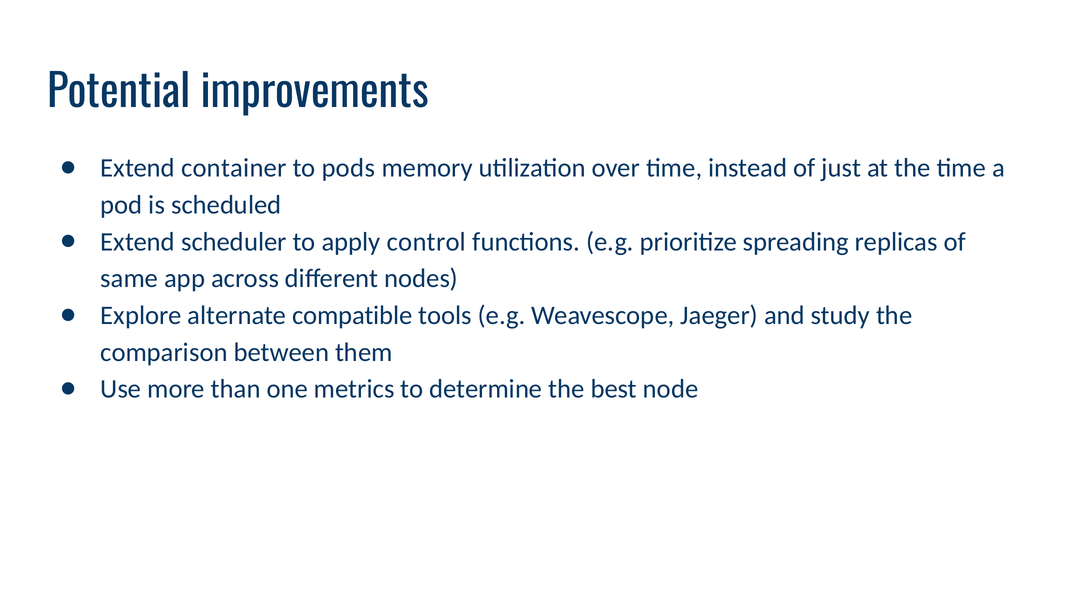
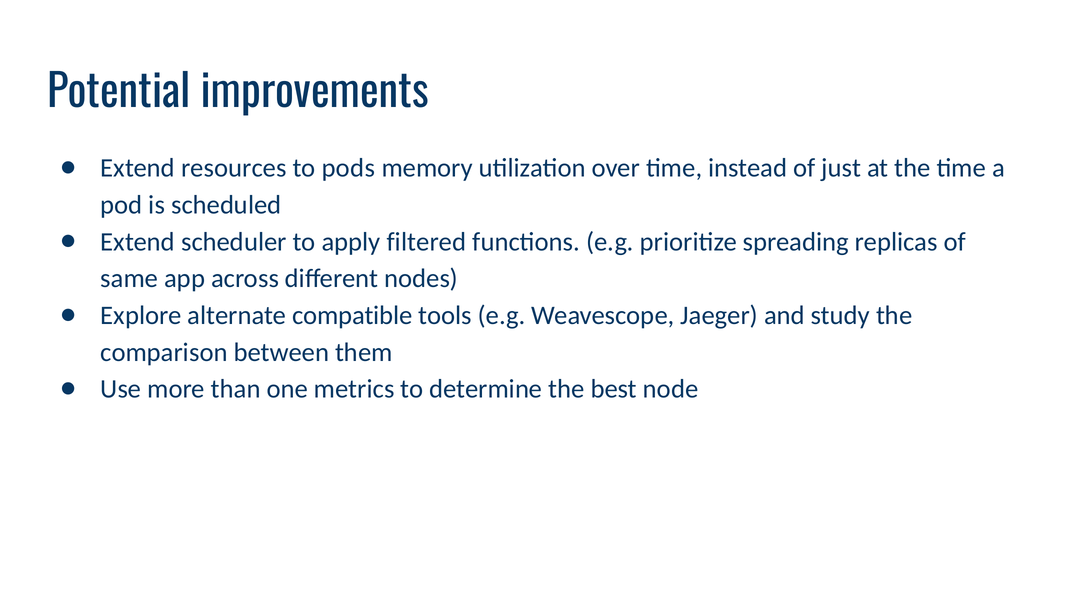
container: container -> resources
control: control -> filtered
